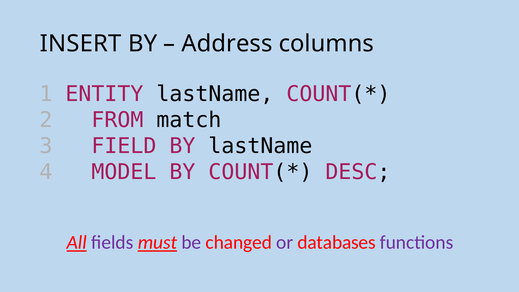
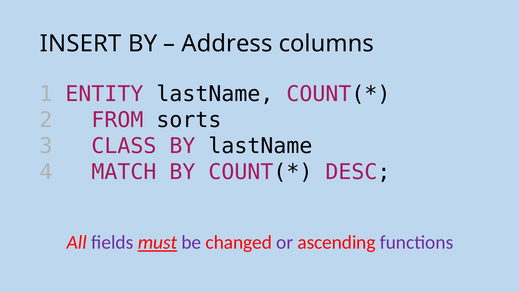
match: match -> sorts
FIELD: FIELD -> CLASS
MODEL: MODEL -> MATCH
All underline: present -> none
databases: databases -> ascending
